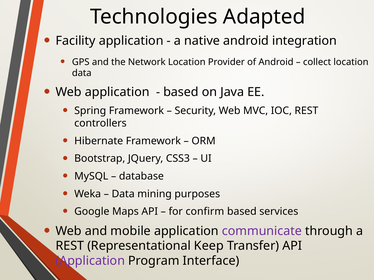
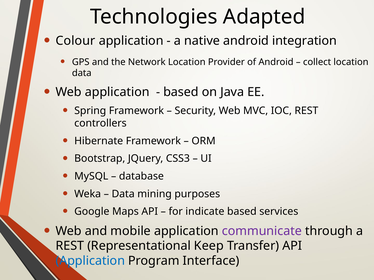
Facility: Facility -> Colour
confirm: confirm -> indicate
Application at (90, 261) colour: purple -> blue
